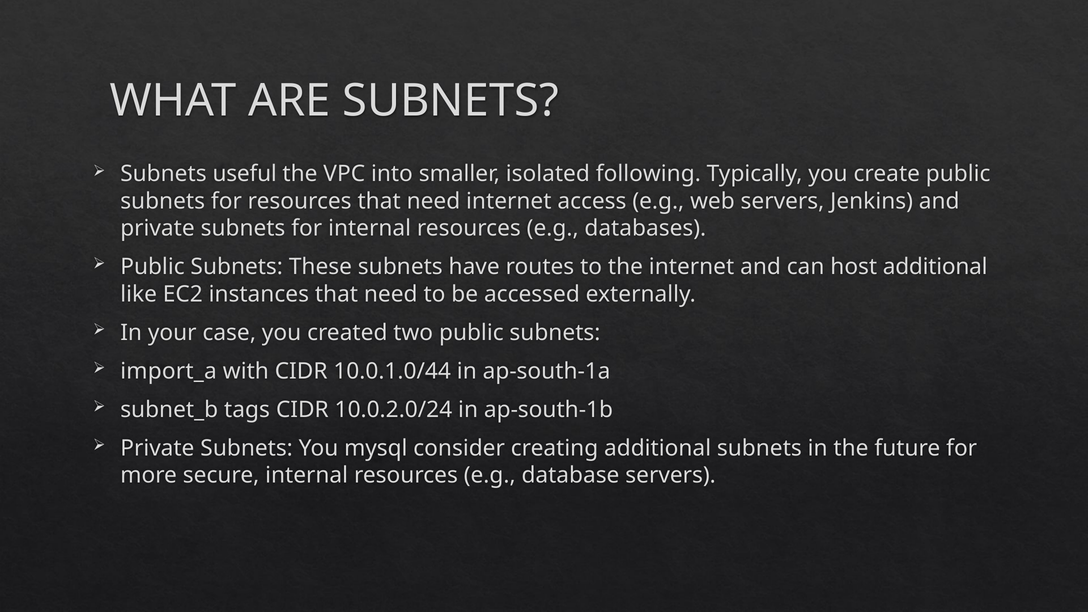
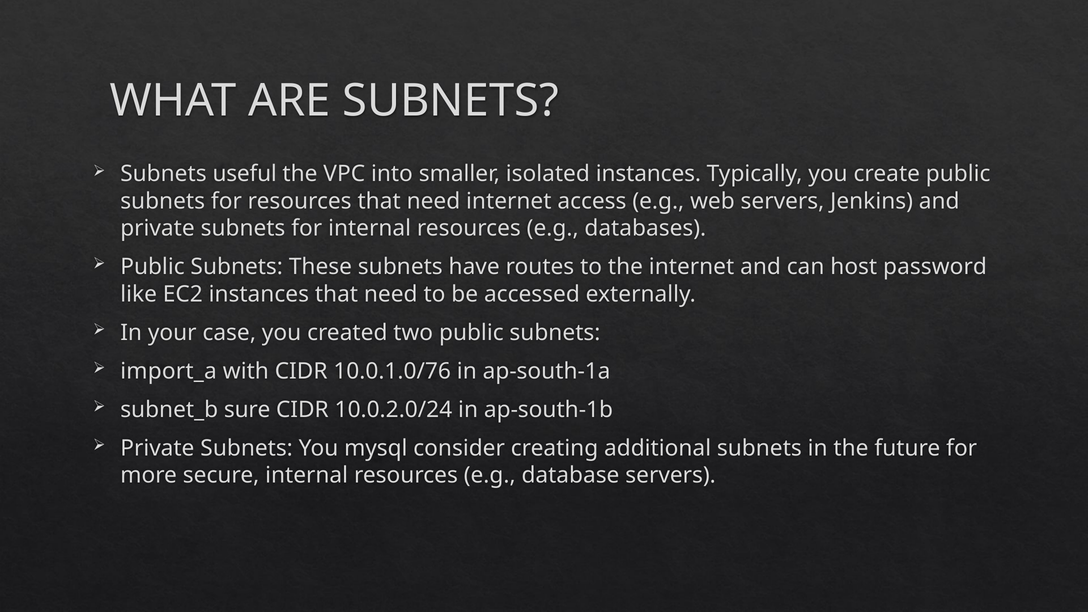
isolated following: following -> instances
host additional: additional -> password
10.0.1.0/44: 10.0.1.0/44 -> 10.0.1.0/76
tags: tags -> sure
